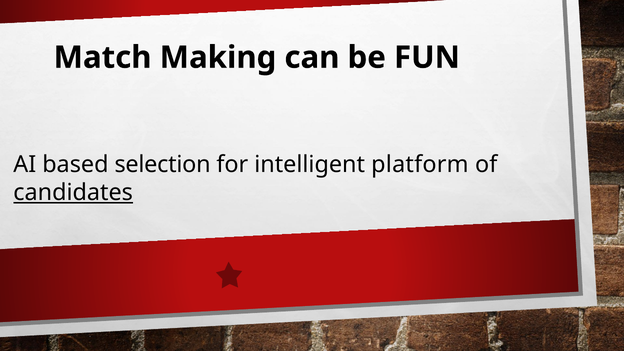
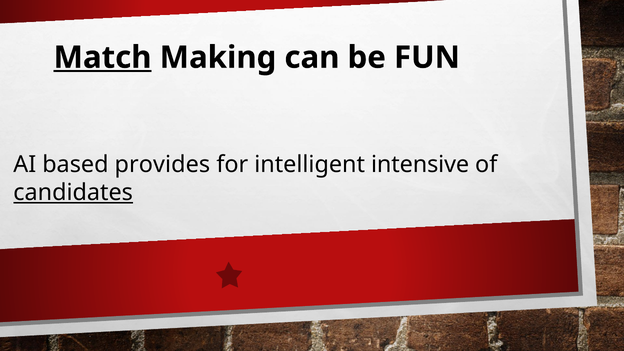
Match underline: none -> present
selection: selection -> provides
platform: platform -> intensive
